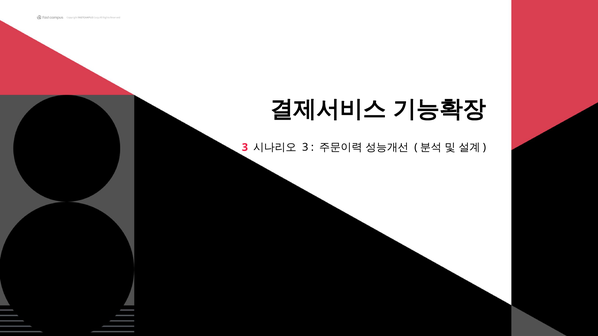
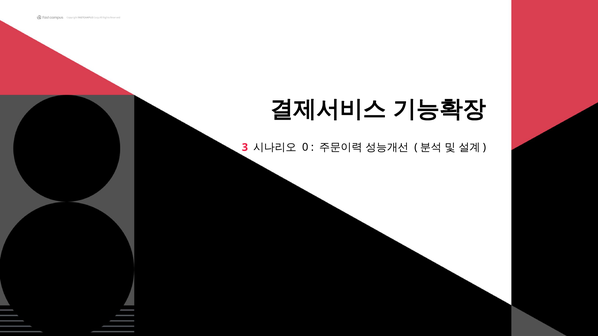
3 at (305, 148): 3 -> 0
